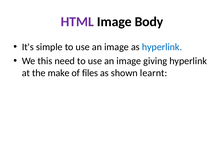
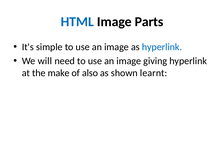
HTML colour: purple -> blue
Body: Body -> Parts
this: this -> will
files: files -> also
